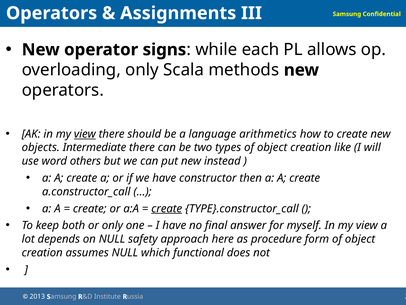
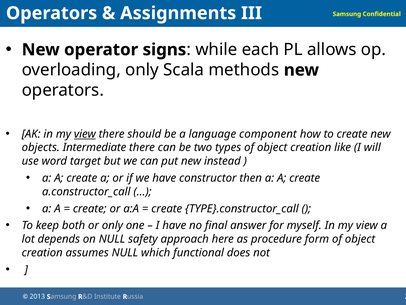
arithmetics: arithmetics -> component
others: others -> target
create at (167, 208) underline: present -> none
